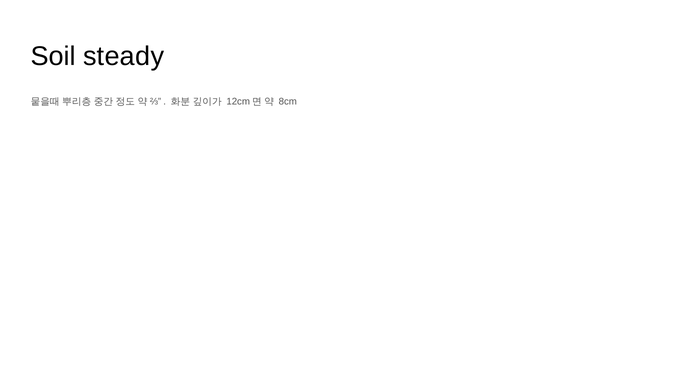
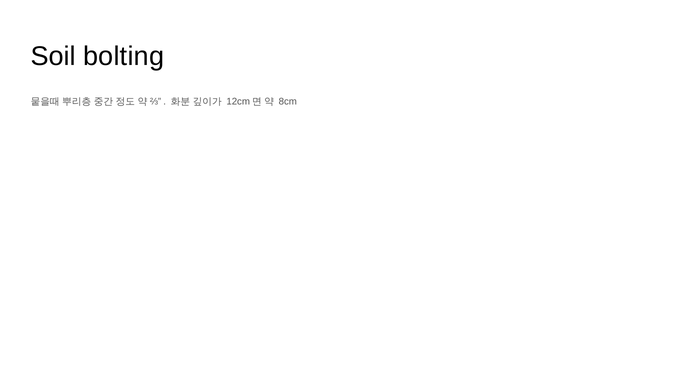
steady: steady -> bolting
